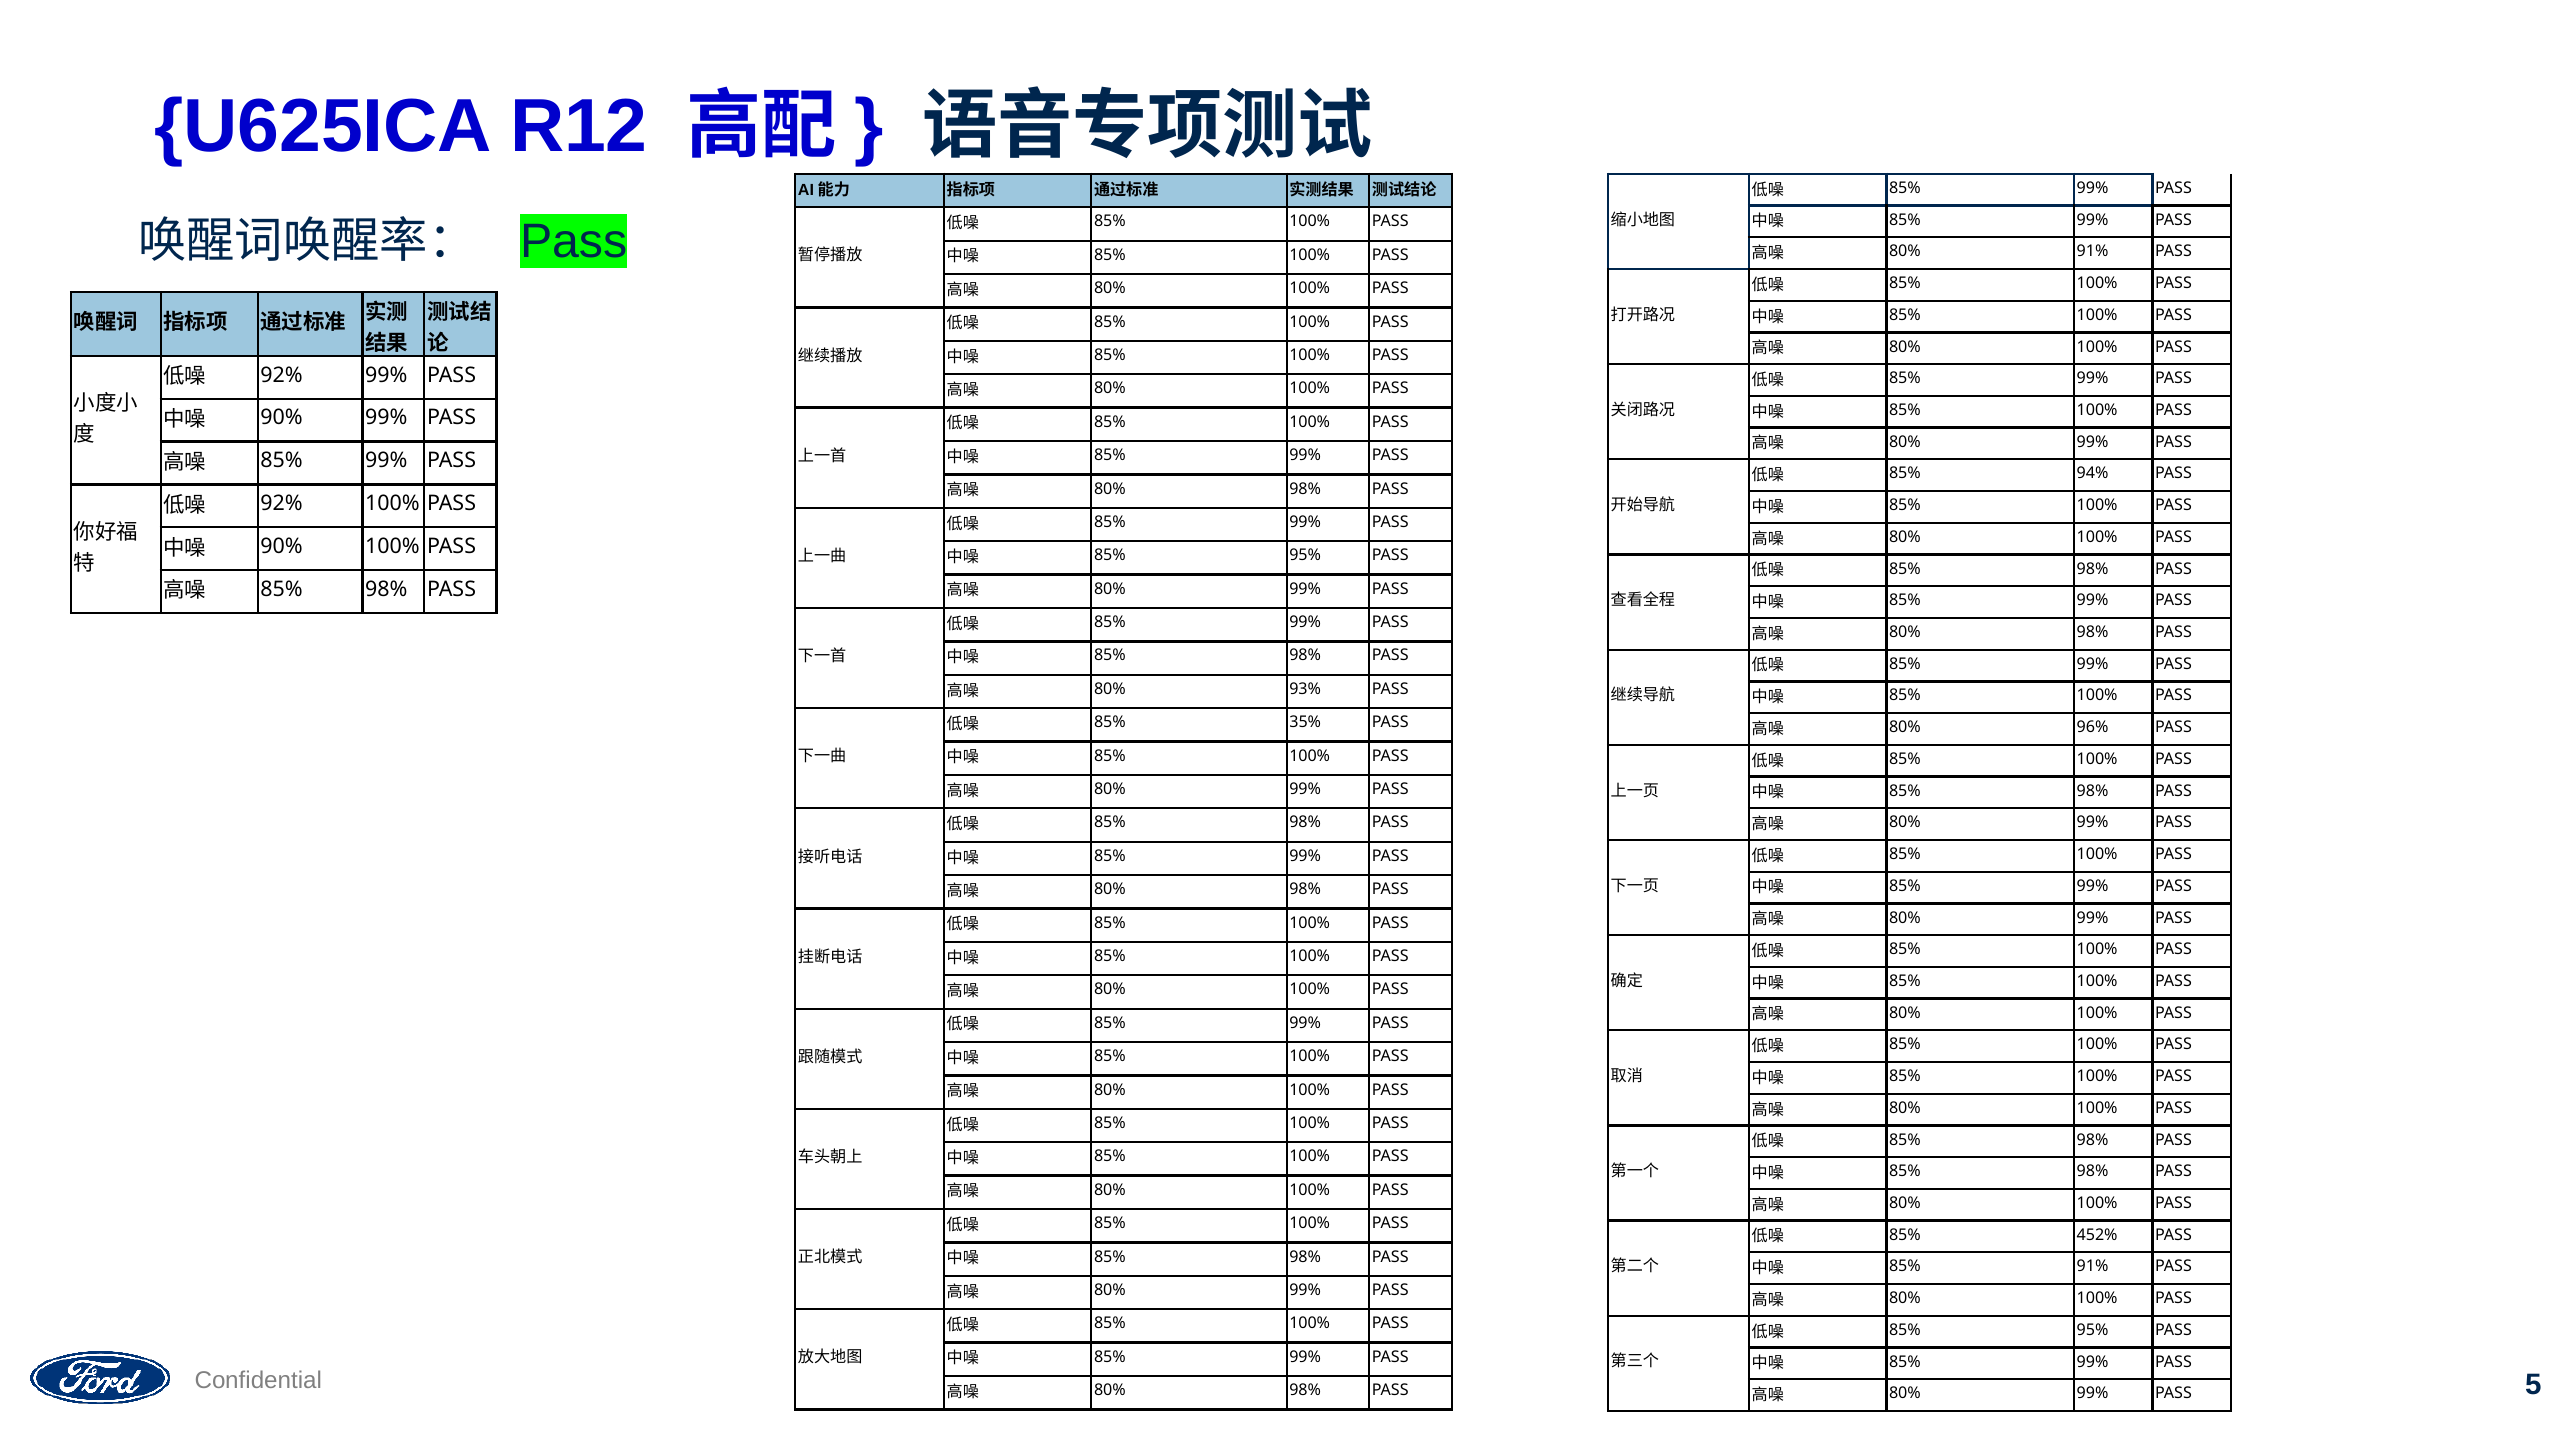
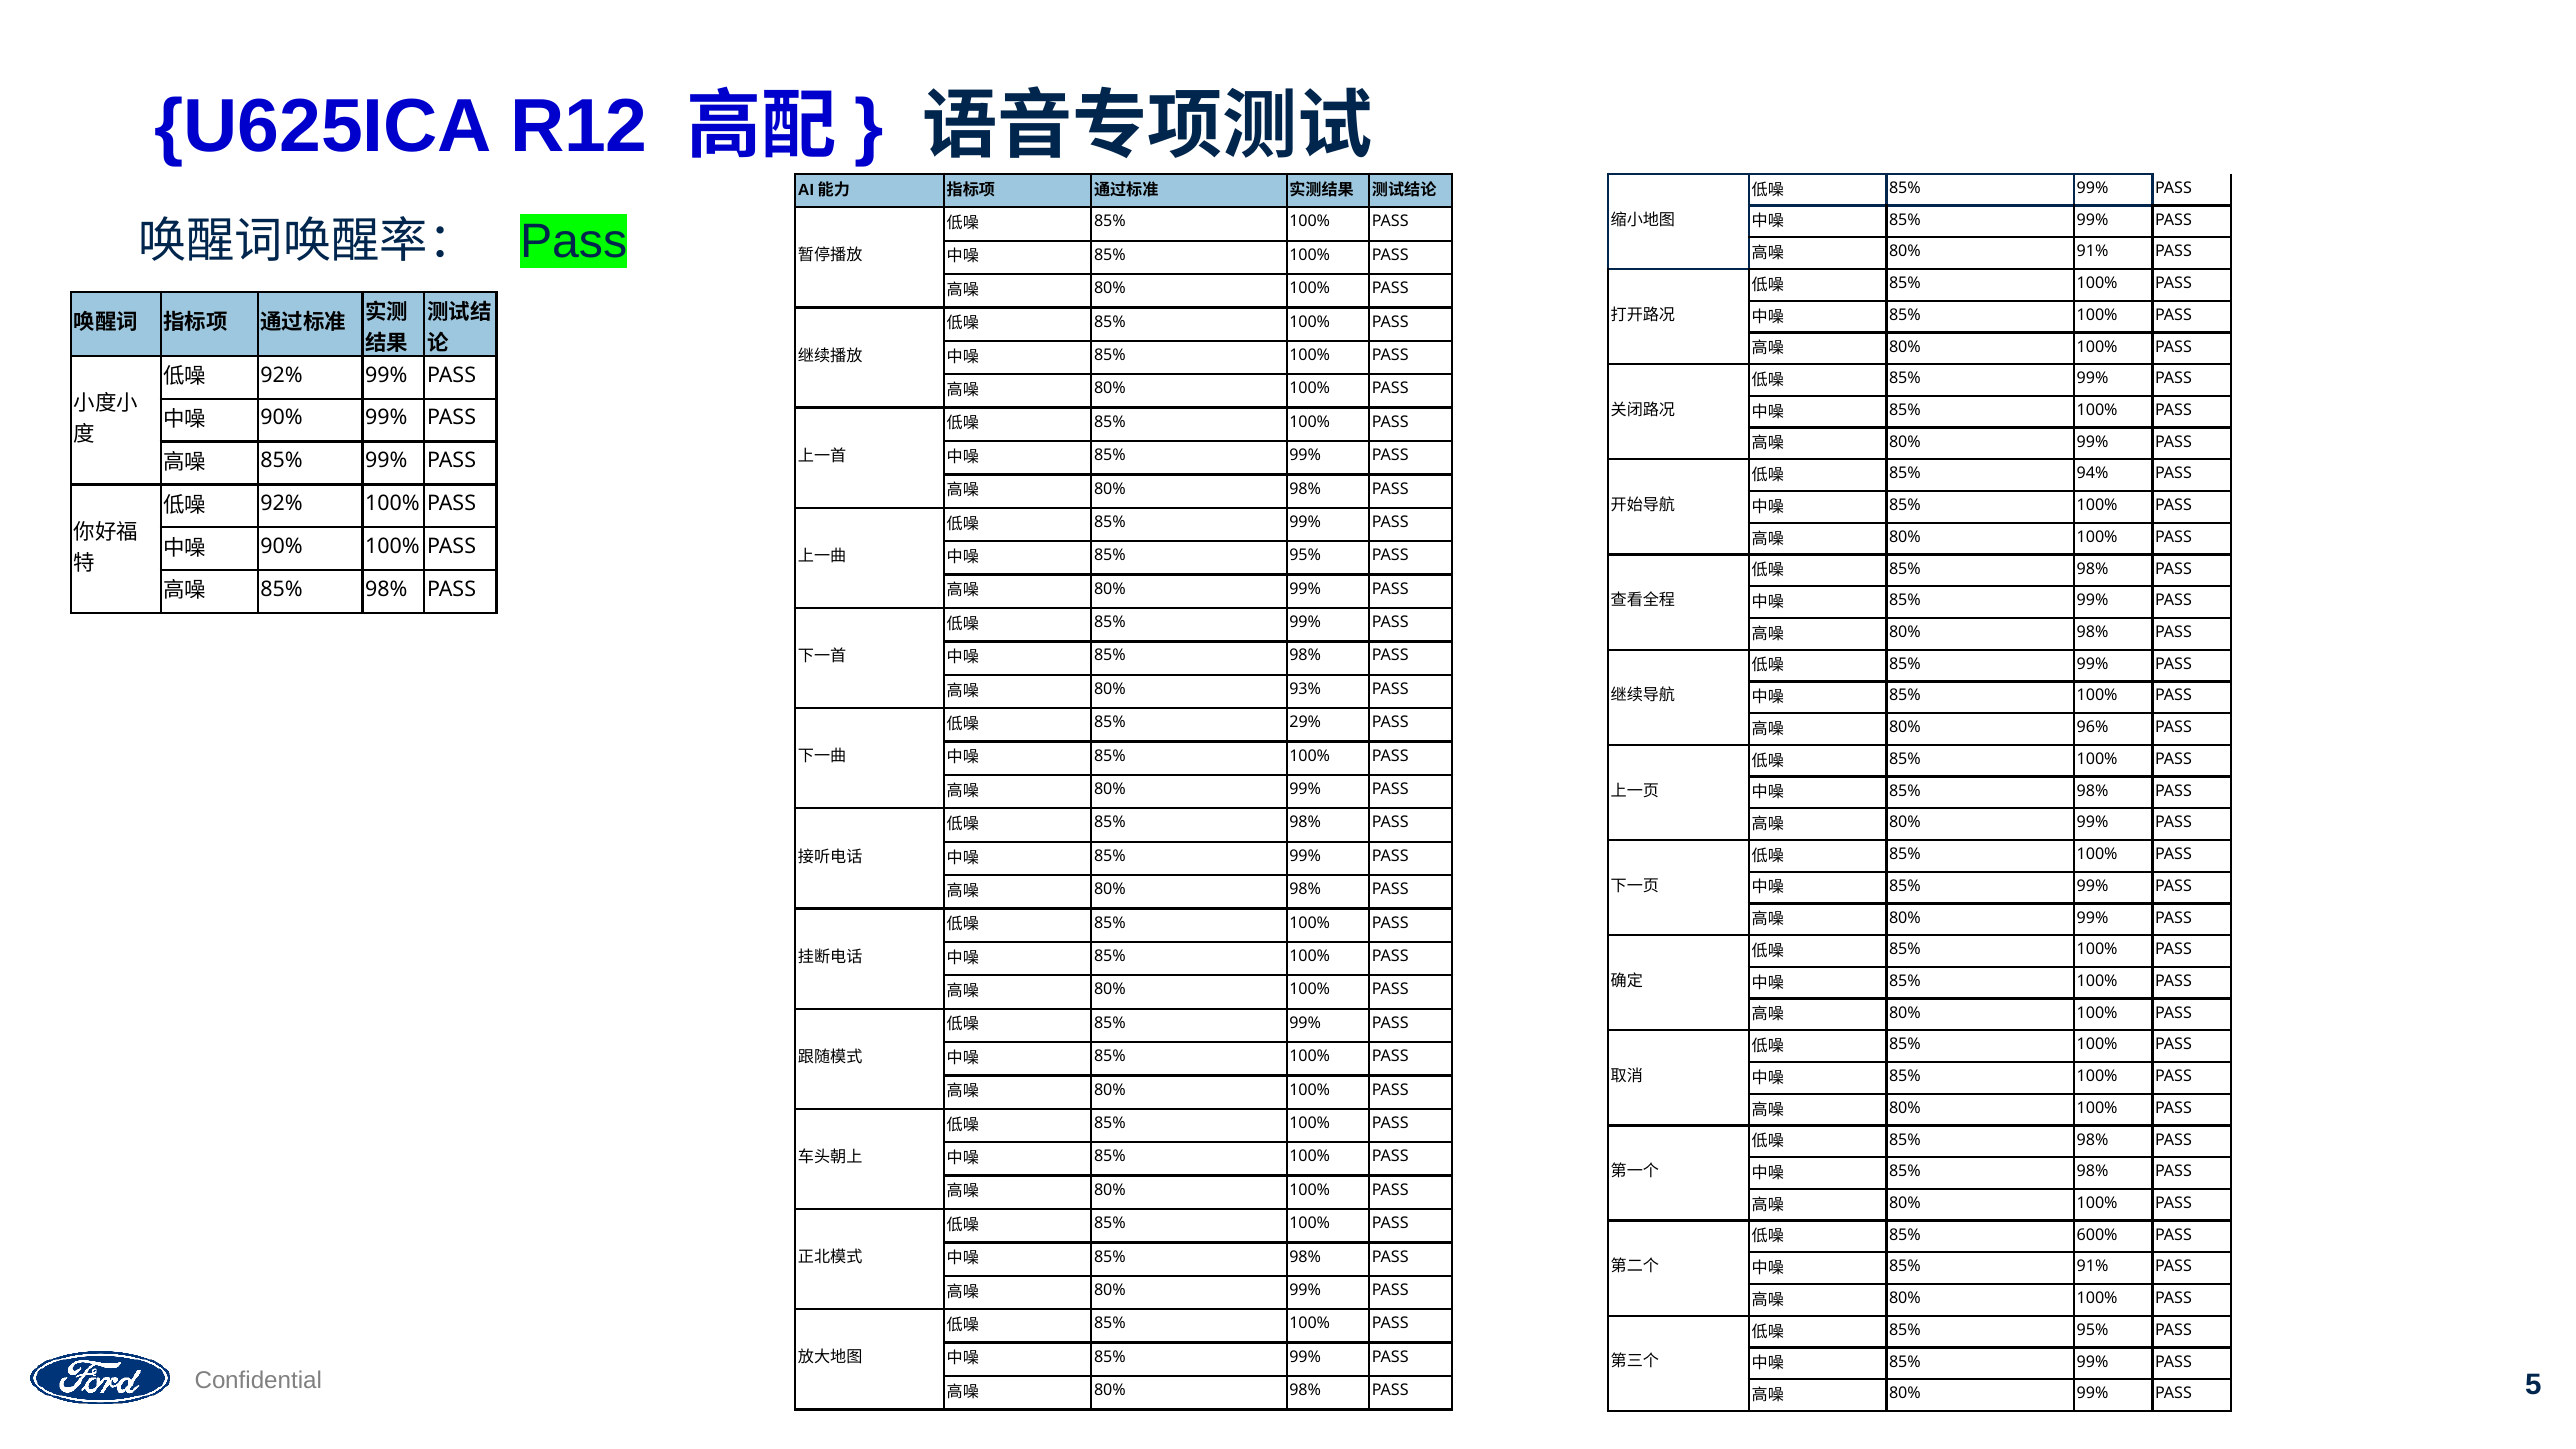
35%: 35% -> 29%
452%: 452% -> 600%
